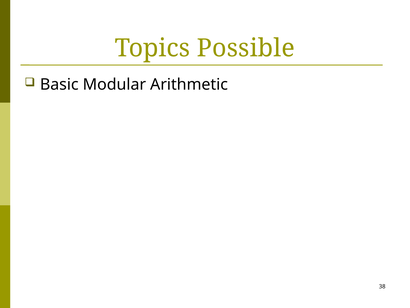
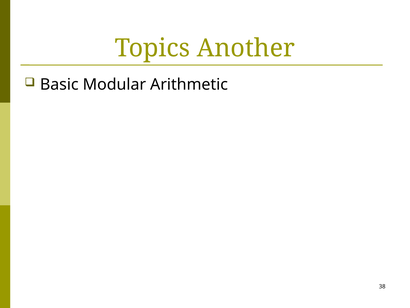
Possible: Possible -> Another
